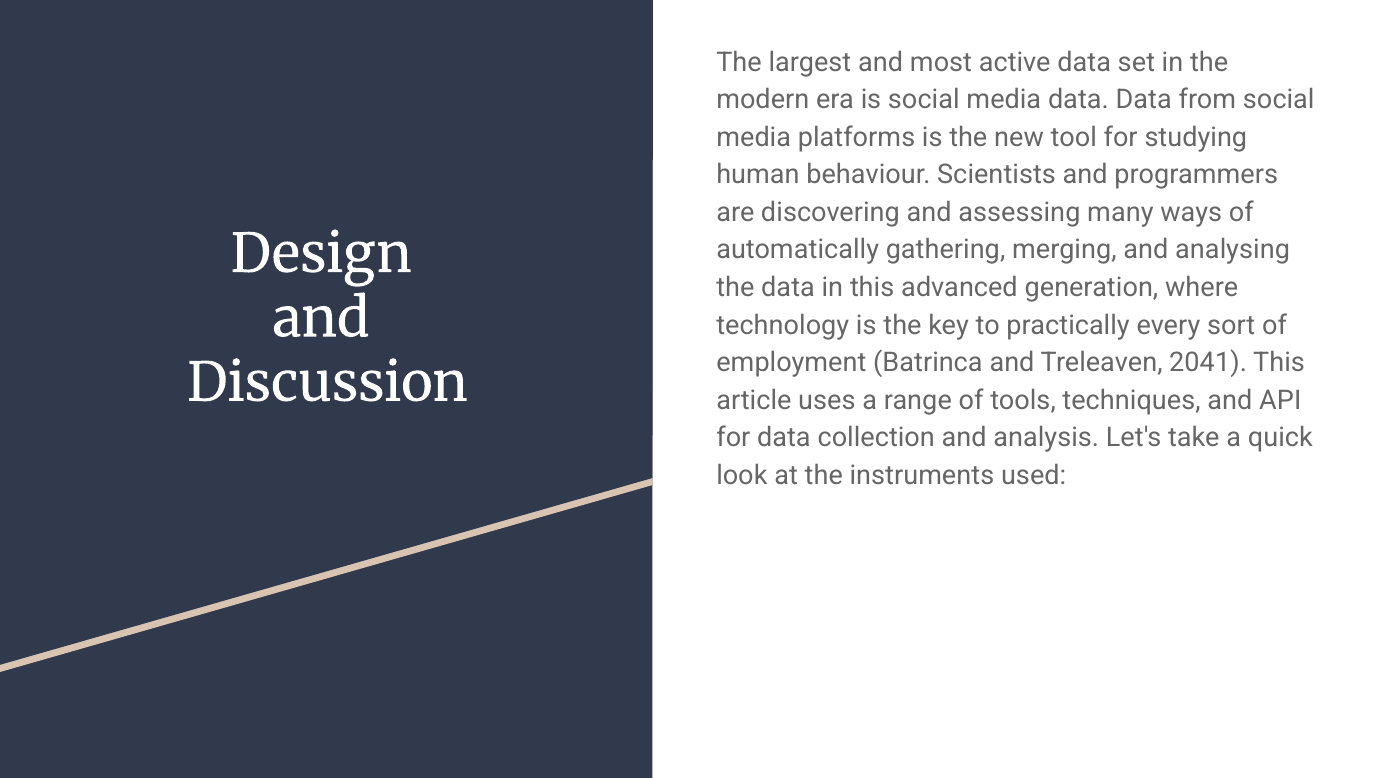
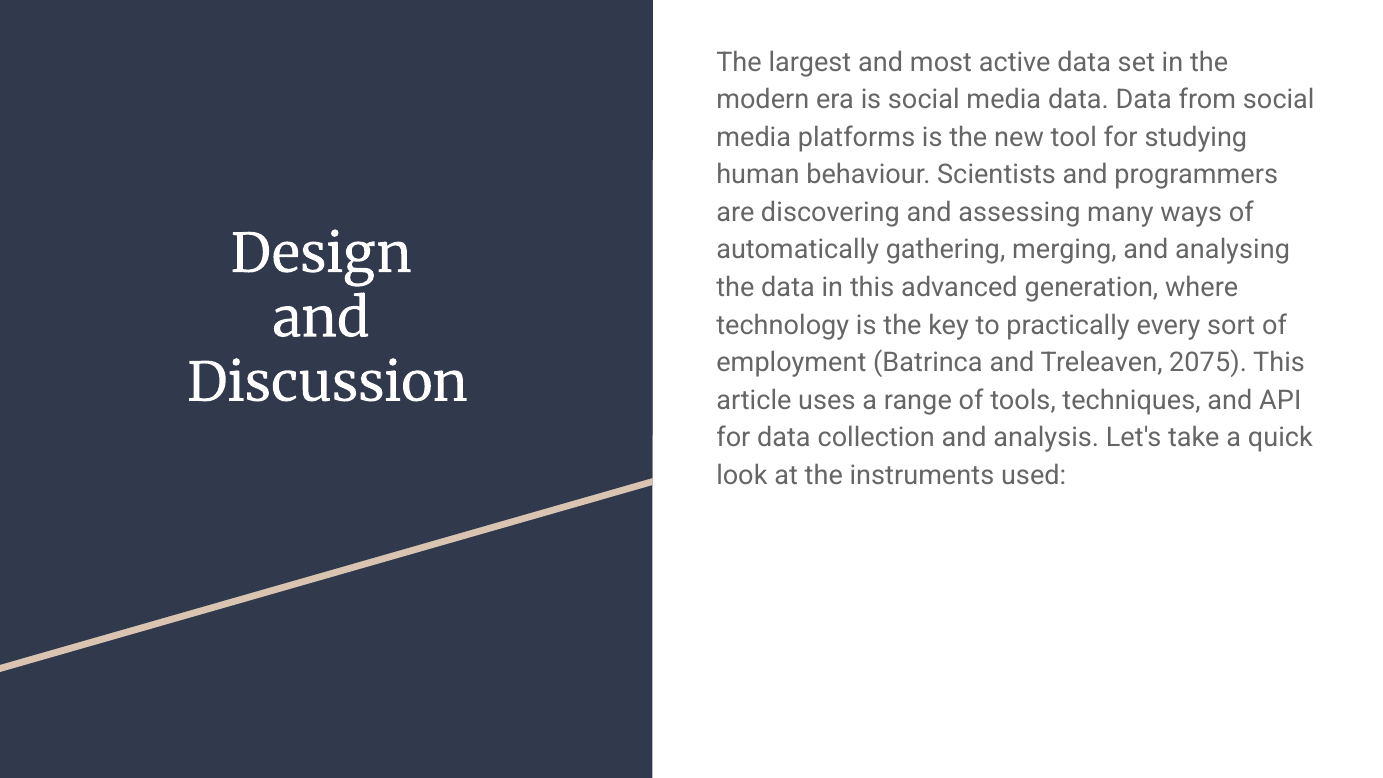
2041: 2041 -> 2075
